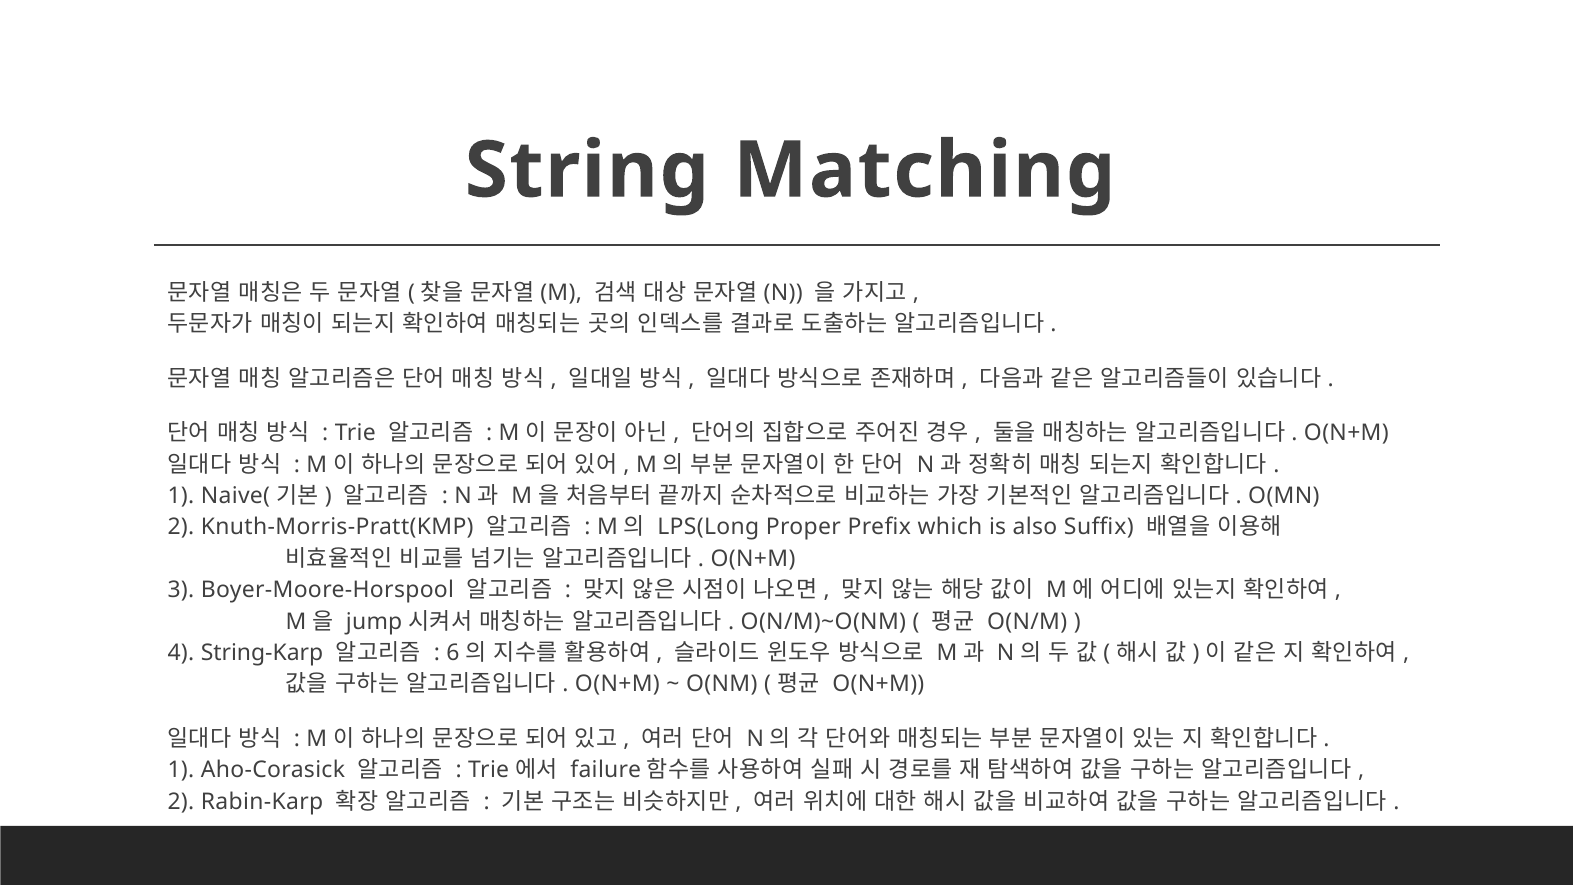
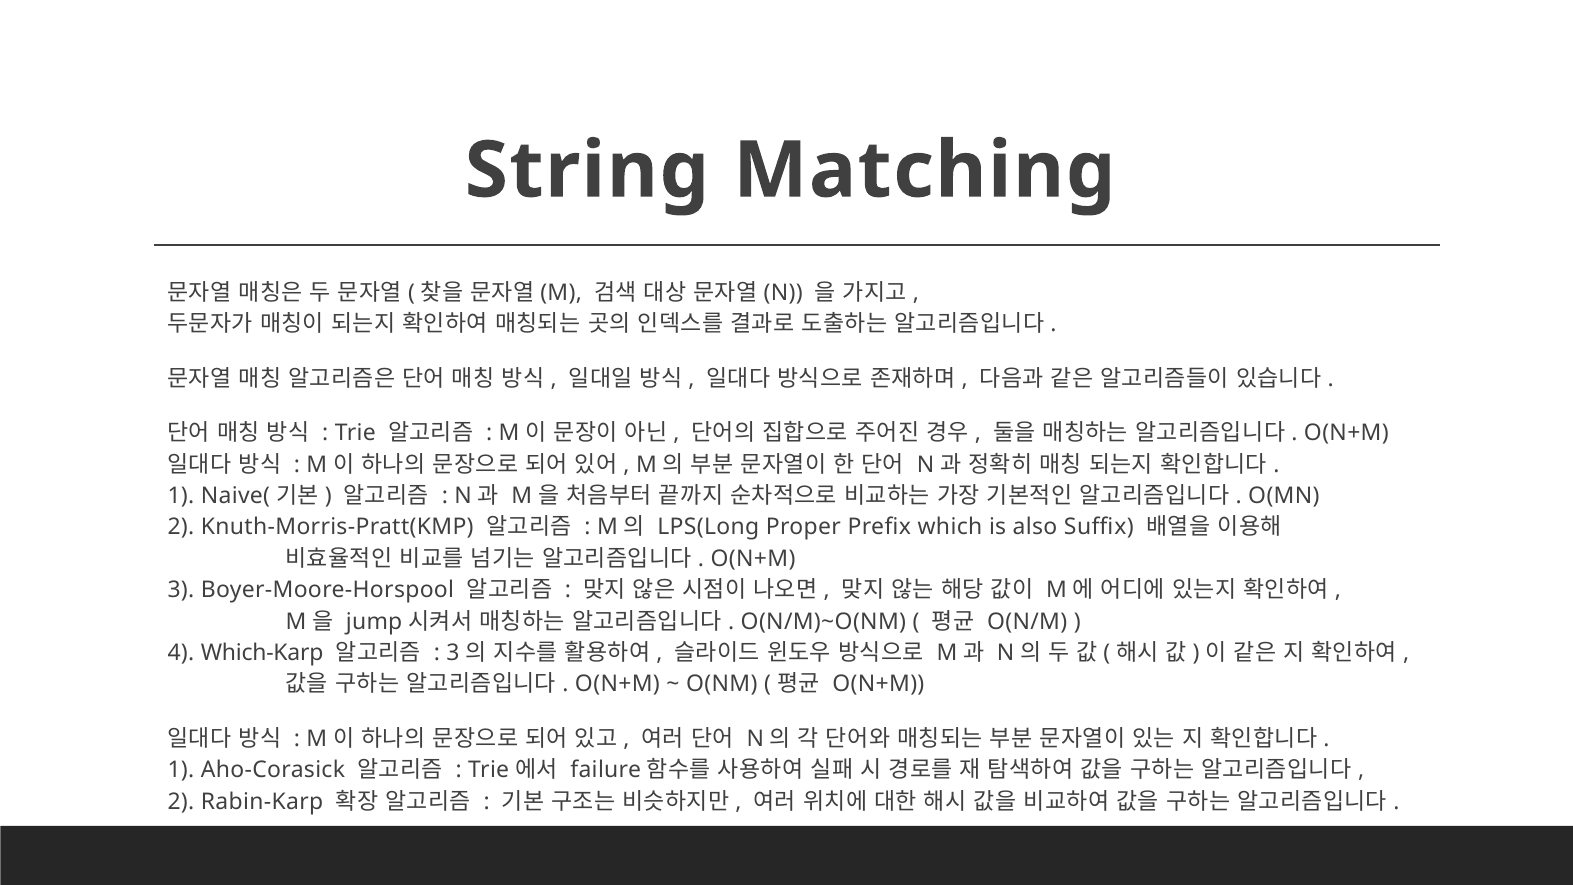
String-Karp: String-Karp -> Which-Karp
6 at (453, 653): 6 -> 3
